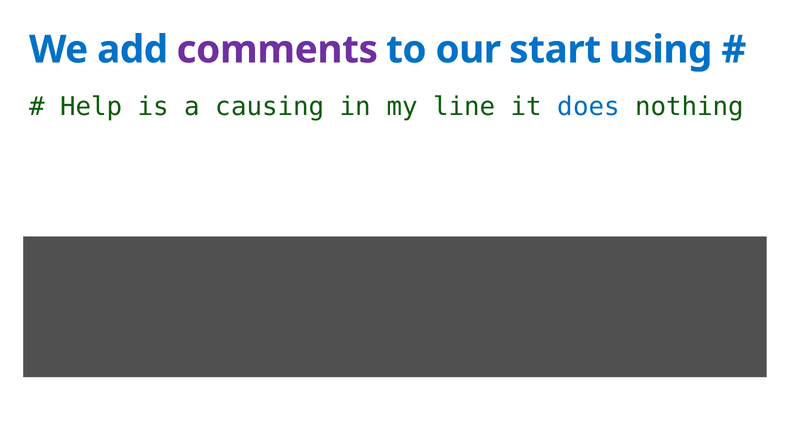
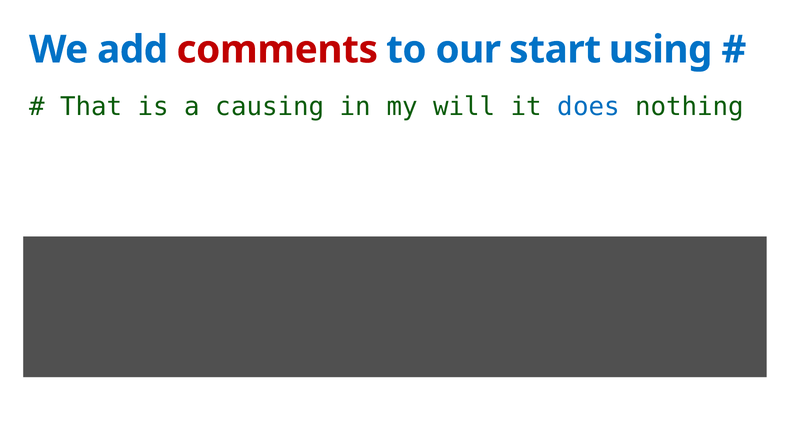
comments colour: purple -> red
Help: Help -> That
line: line -> will
